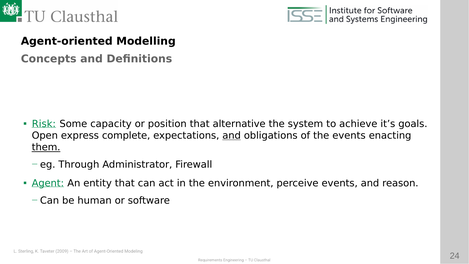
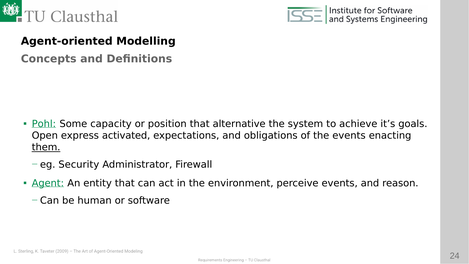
Risk: Risk -> Pohl
complete: complete -> activated
and at (232, 135) underline: present -> none
Through: Through -> Security
